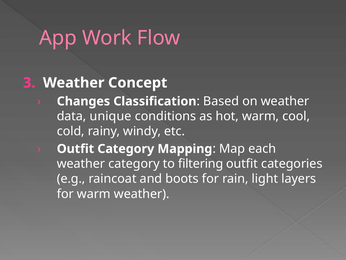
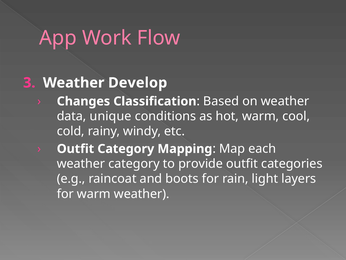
Concept: Concept -> Develop
filtering: filtering -> provide
